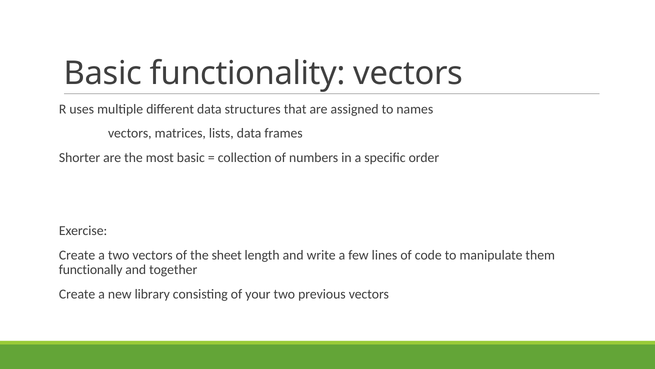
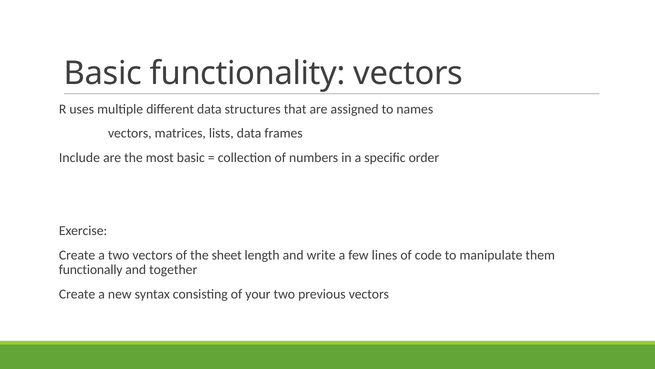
Shorter: Shorter -> Include
library: library -> syntax
